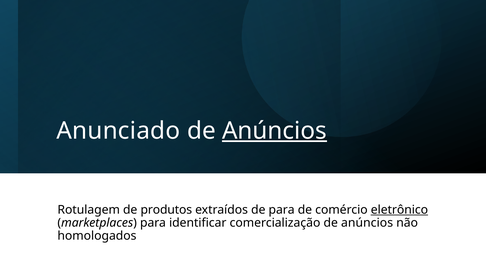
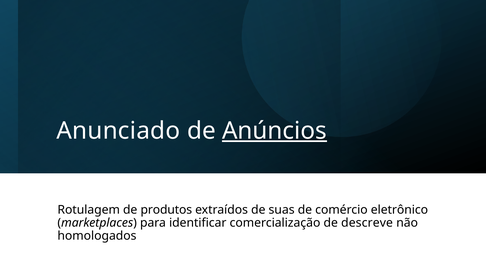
de para: para -> suas
eletrônico underline: present -> none
comercialização de anúncios: anúncios -> descreve
